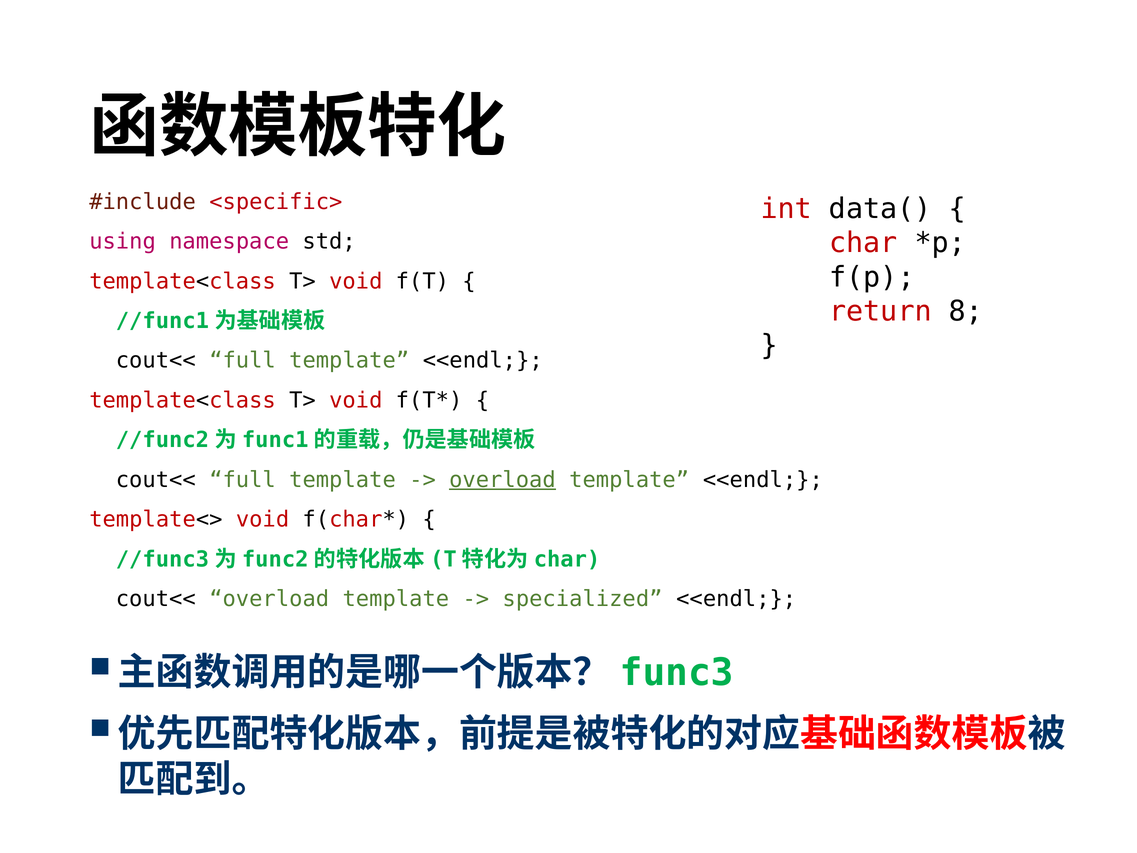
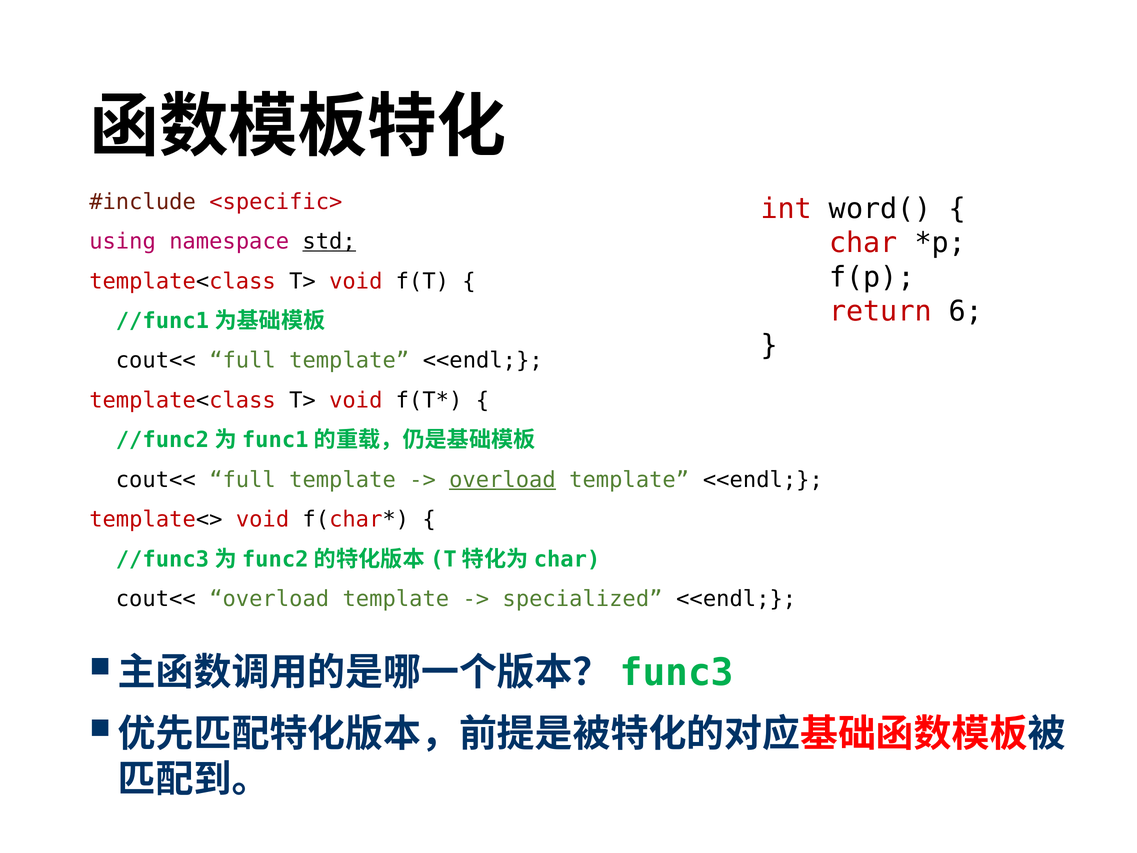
data(: data( -> word(
std underline: none -> present
8: 8 -> 6
